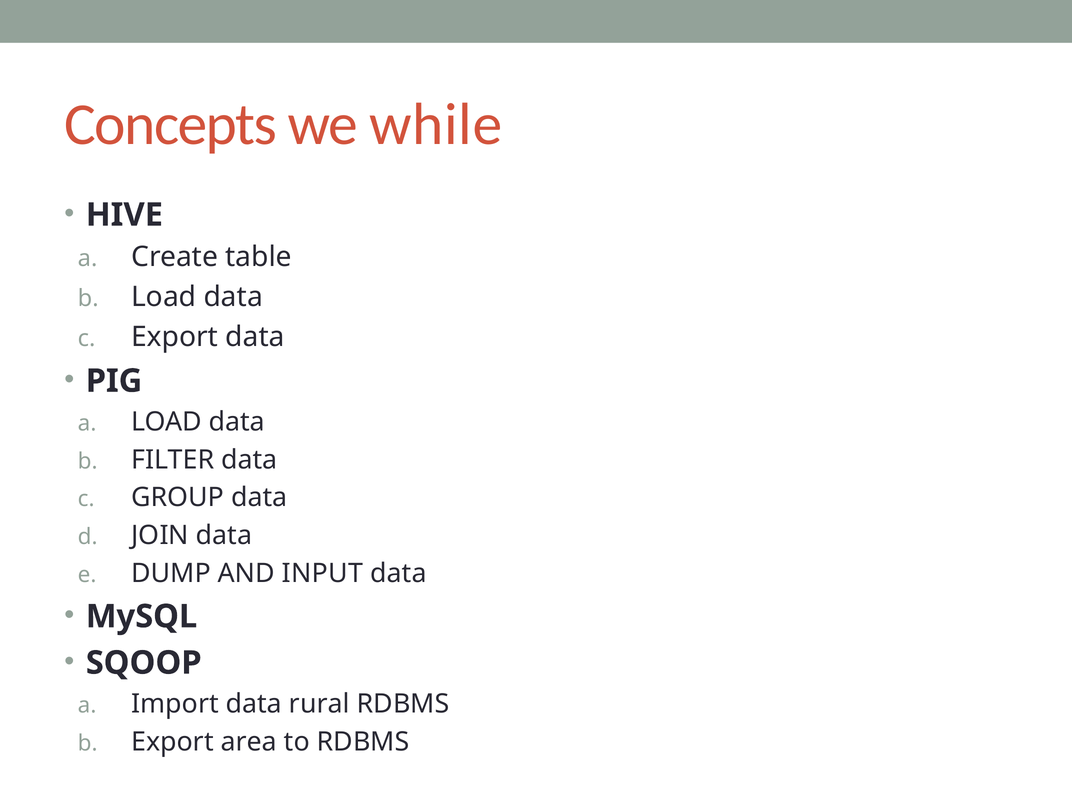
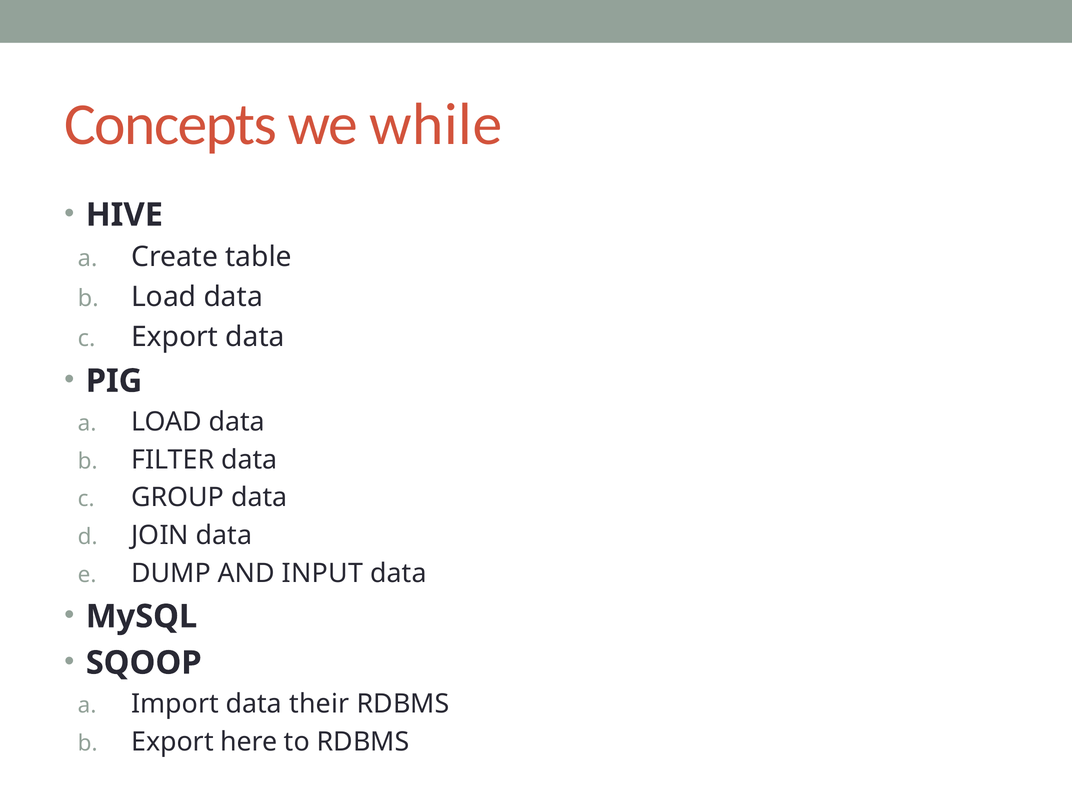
rural: rural -> their
area: area -> here
